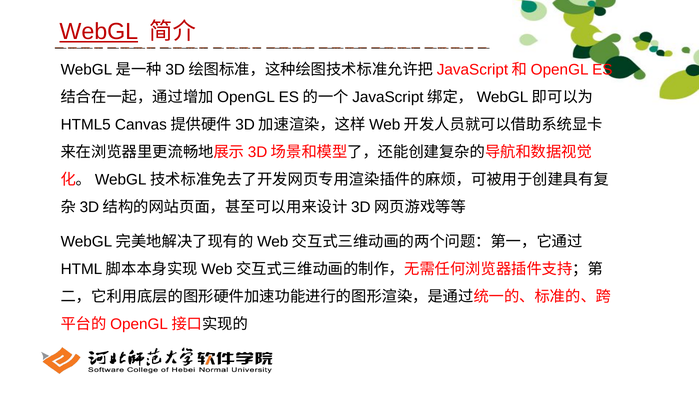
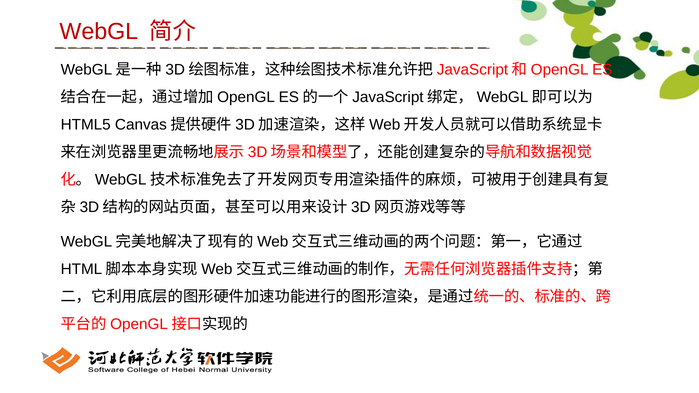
WebGL underline: present -> none
